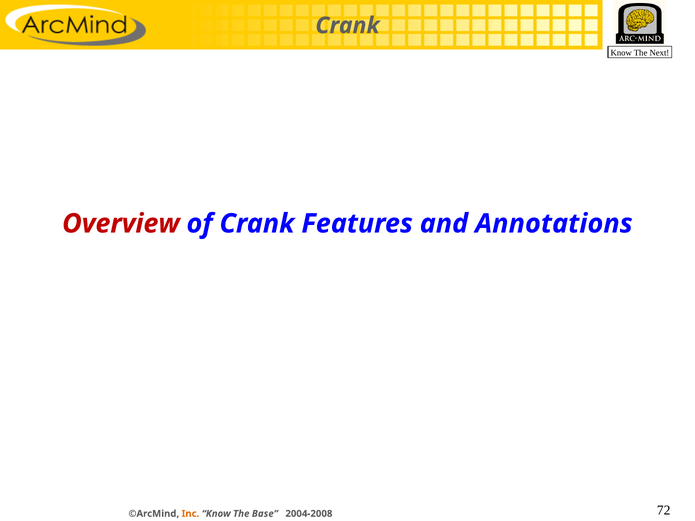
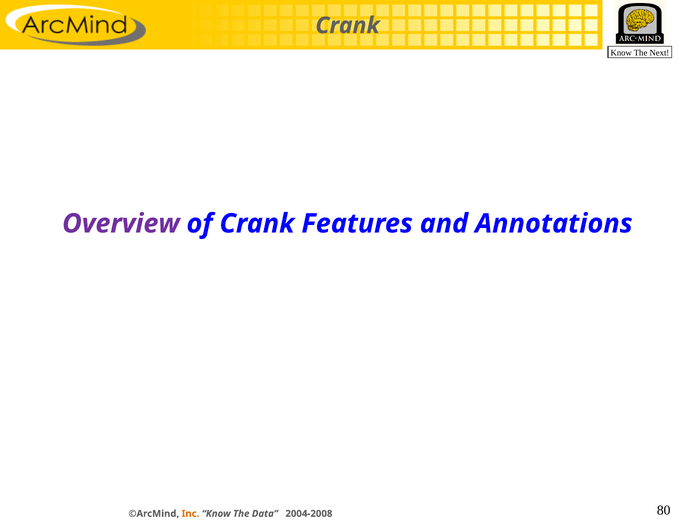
Overview colour: red -> purple
Base: Base -> Data
72: 72 -> 80
